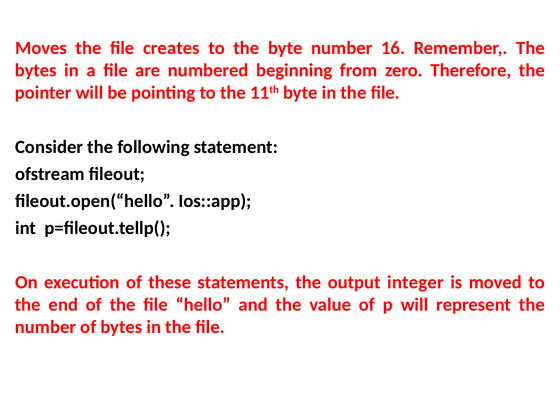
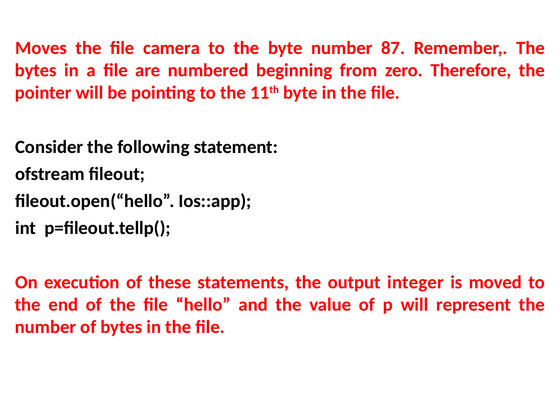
creates: creates -> camera
16: 16 -> 87
